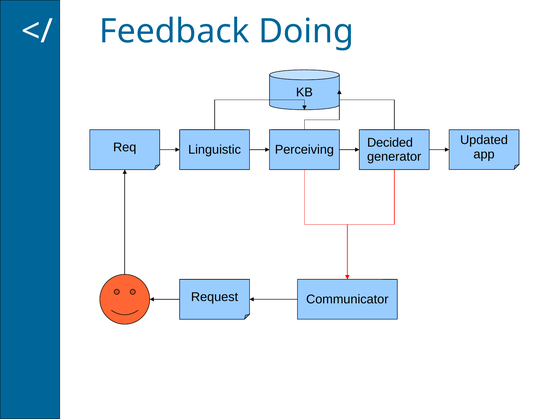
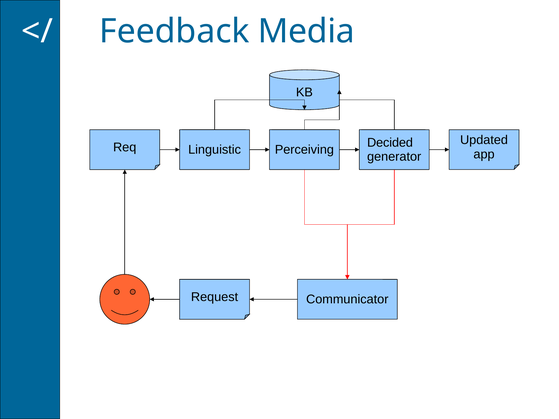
Doing: Doing -> Media
